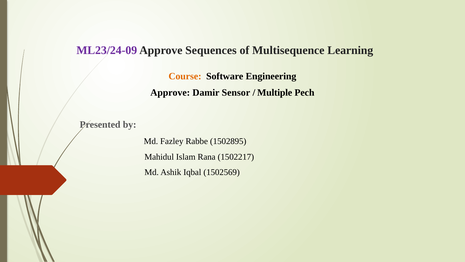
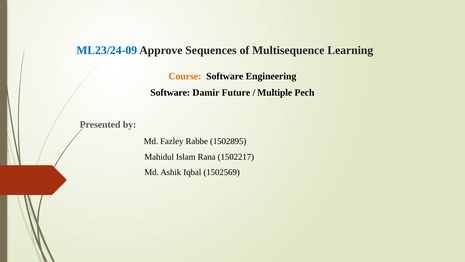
ML23/24-09 colour: purple -> blue
Approve at (170, 93): Approve -> Software
Sensor: Sensor -> Future
